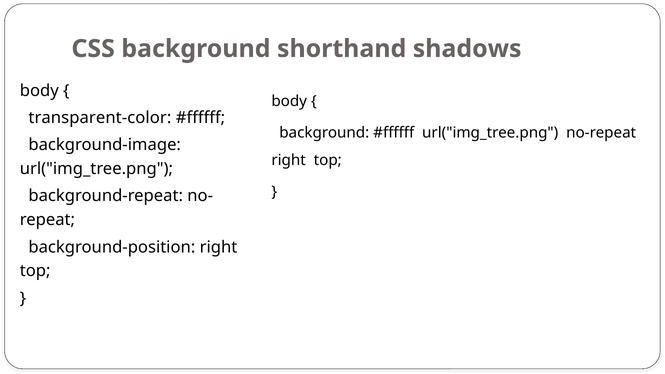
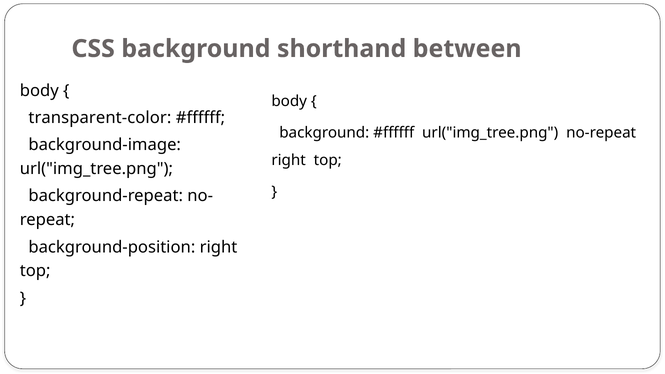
shadows: shadows -> between
